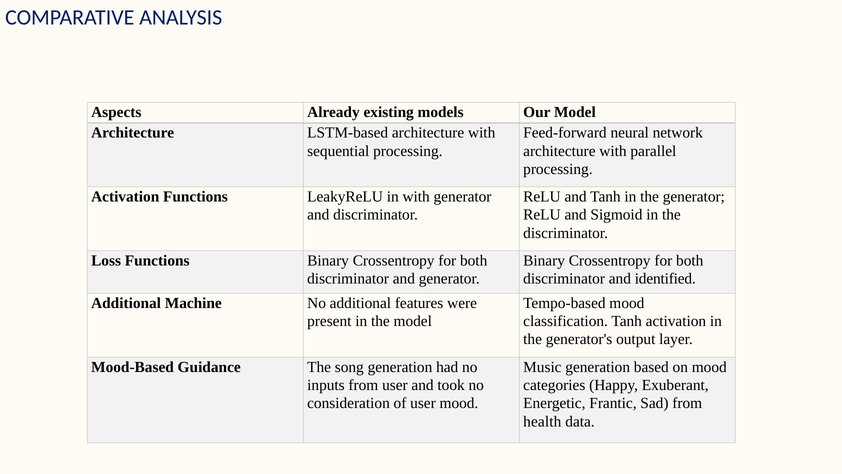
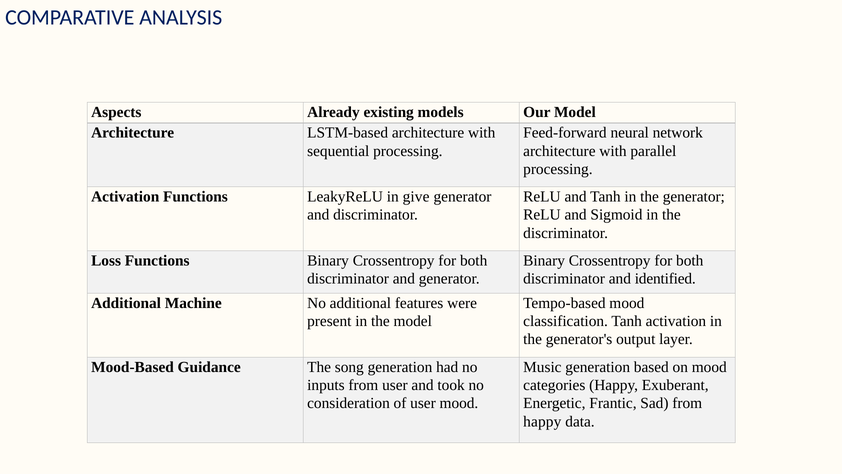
in with: with -> give
health at (542, 421): health -> happy
